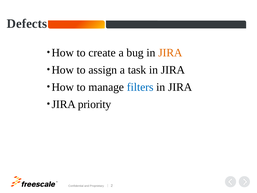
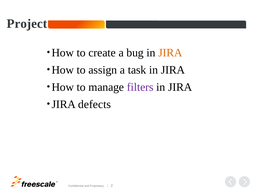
Defects: Defects -> Project
filters colour: blue -> purple
priority: priority -> defects
